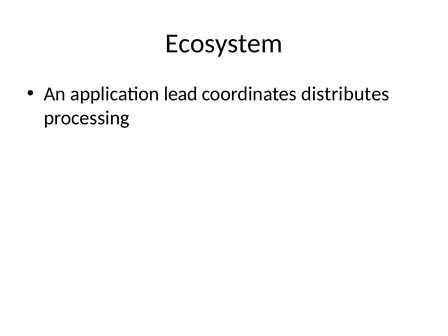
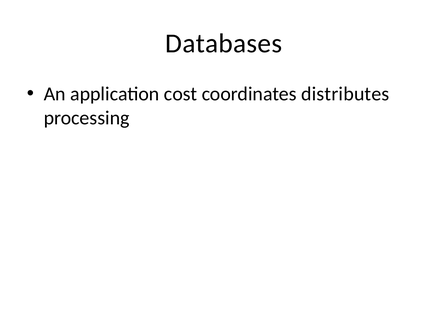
Ecosystem: Ecosystem -> Databases
lead: lead -> cost
